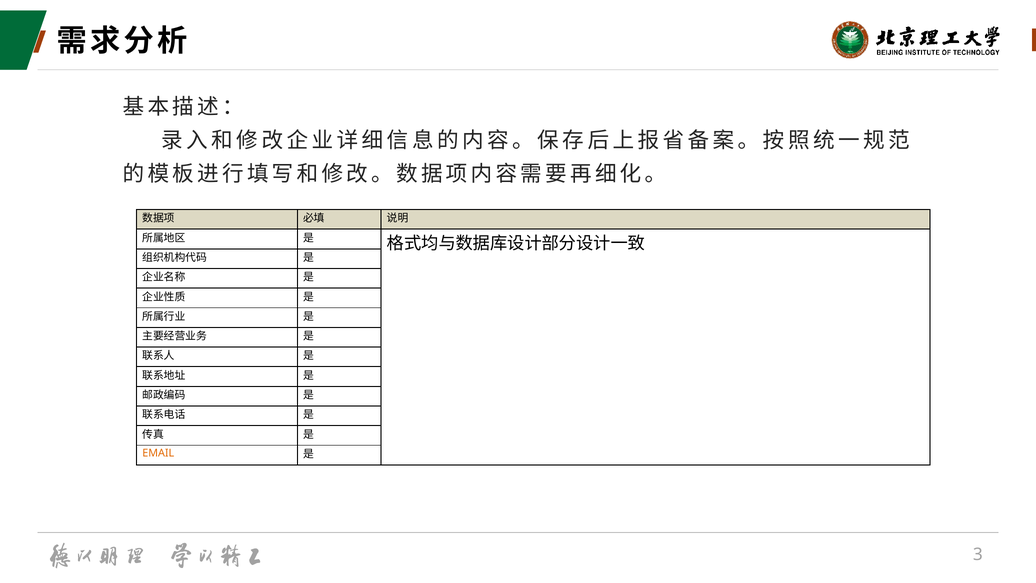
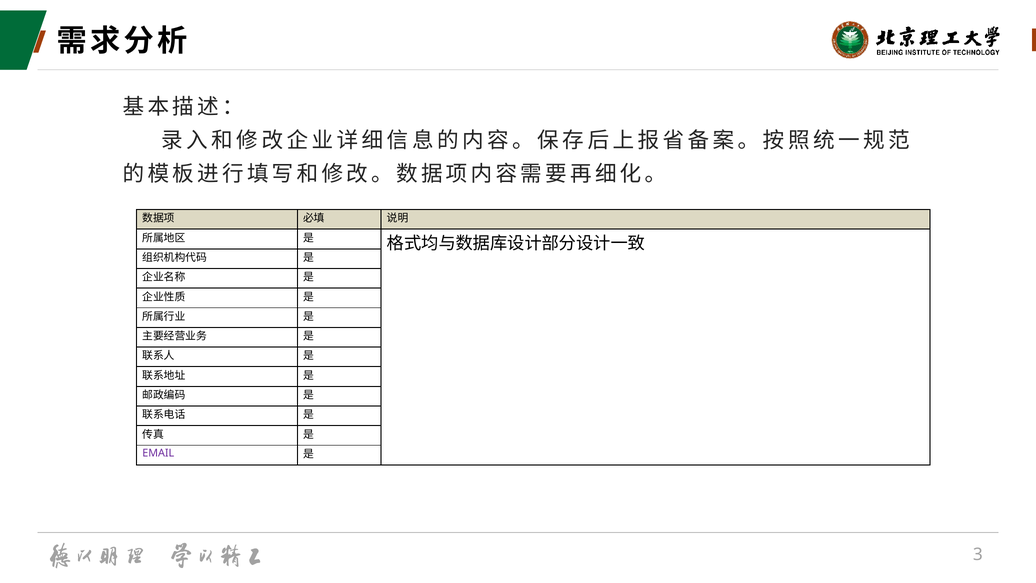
EMAIL colour: orange -> purple
